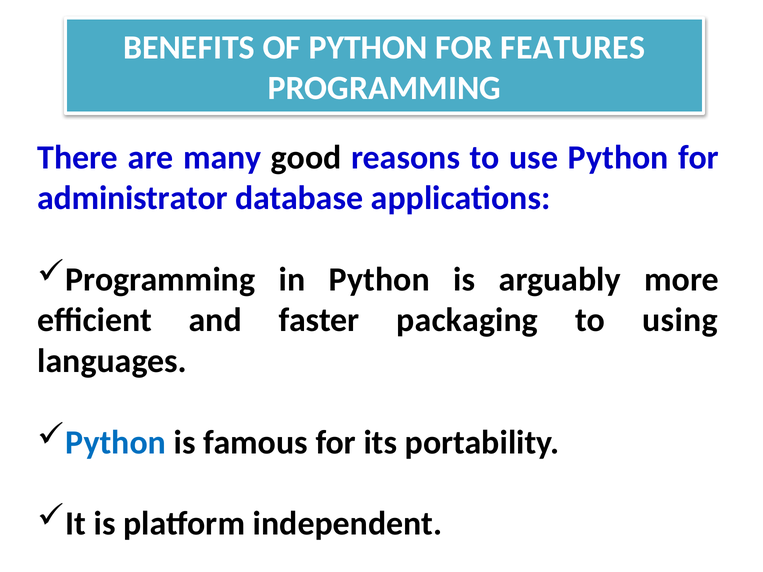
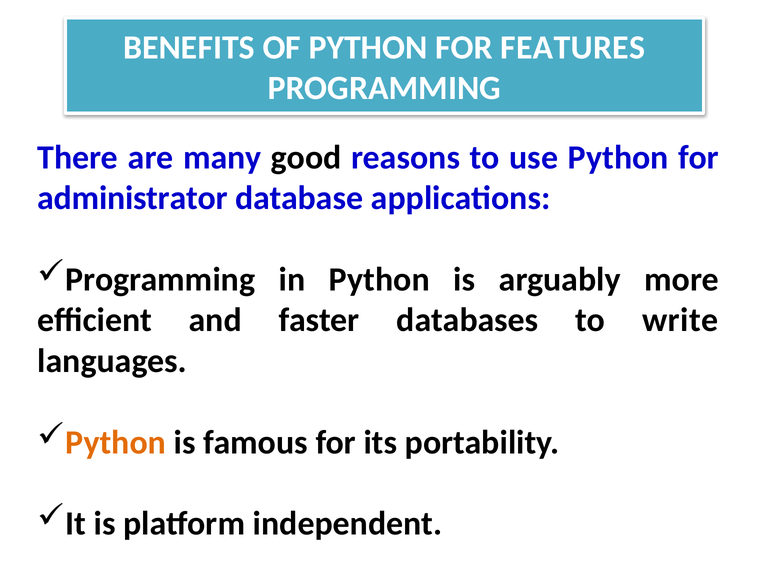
packaging: packaging -> databases
using: using -> write
Python at (116, 443) colour: blue -> orange
